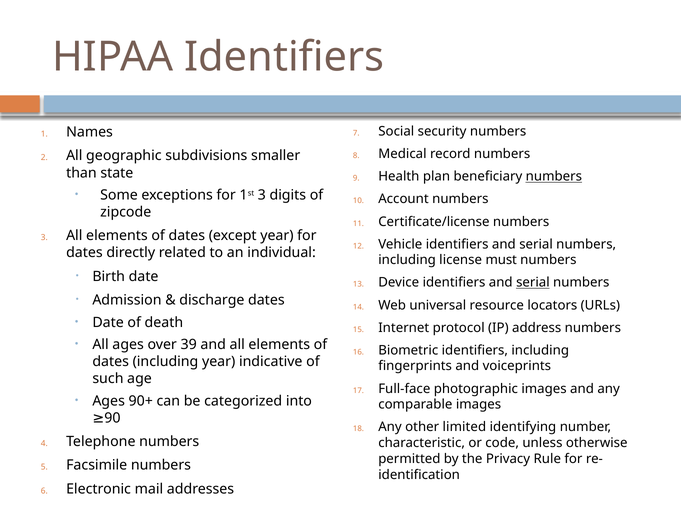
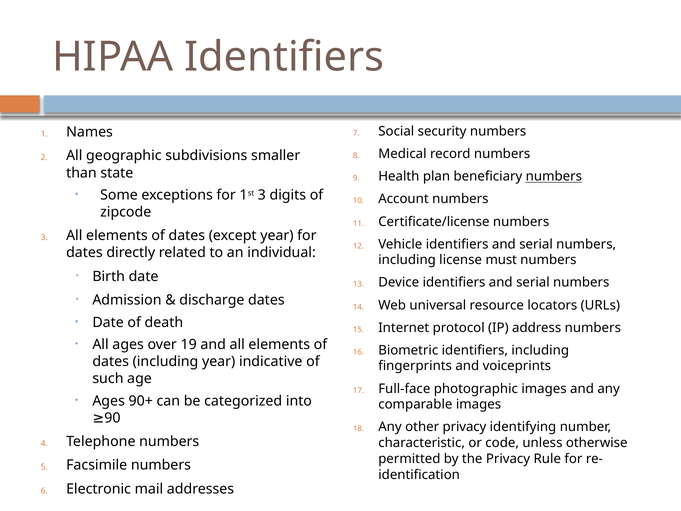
serial at (533, 282) underline: present -> none
39: 39 -> 19
other limited: limited -> privacy
